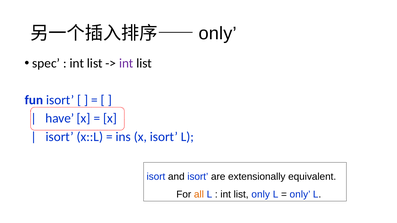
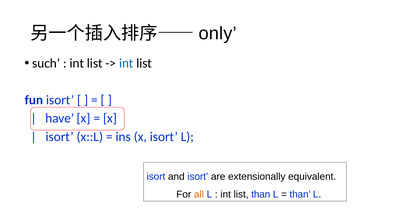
spec: spec -> such
int at (126, 63) colour: purple -> blue
list only: only -> than
only at (300, 195): only -> than
